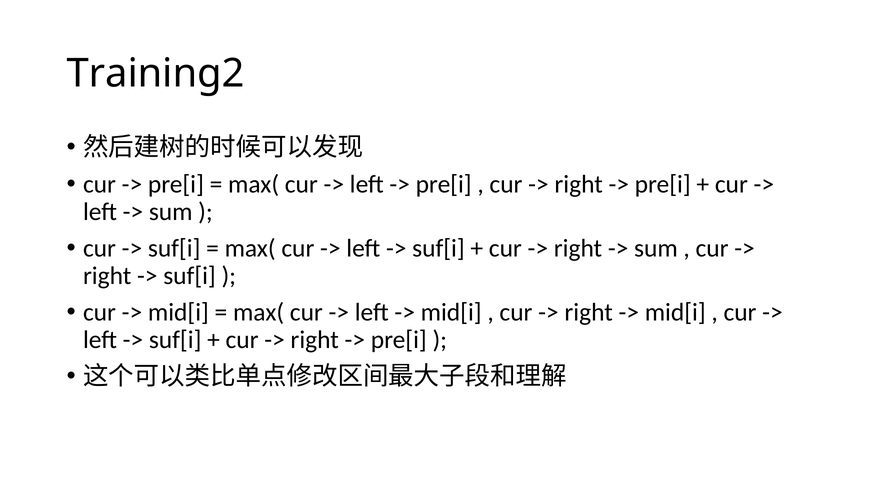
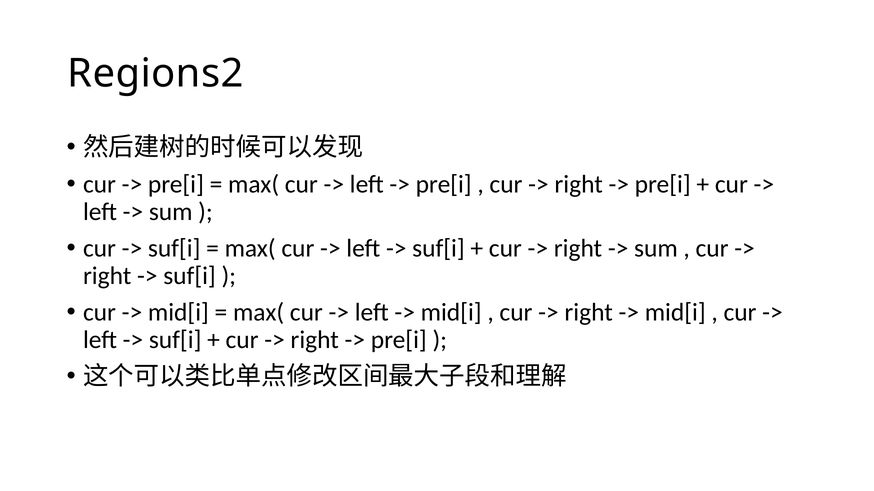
Training2: Training2 -> Regions2
